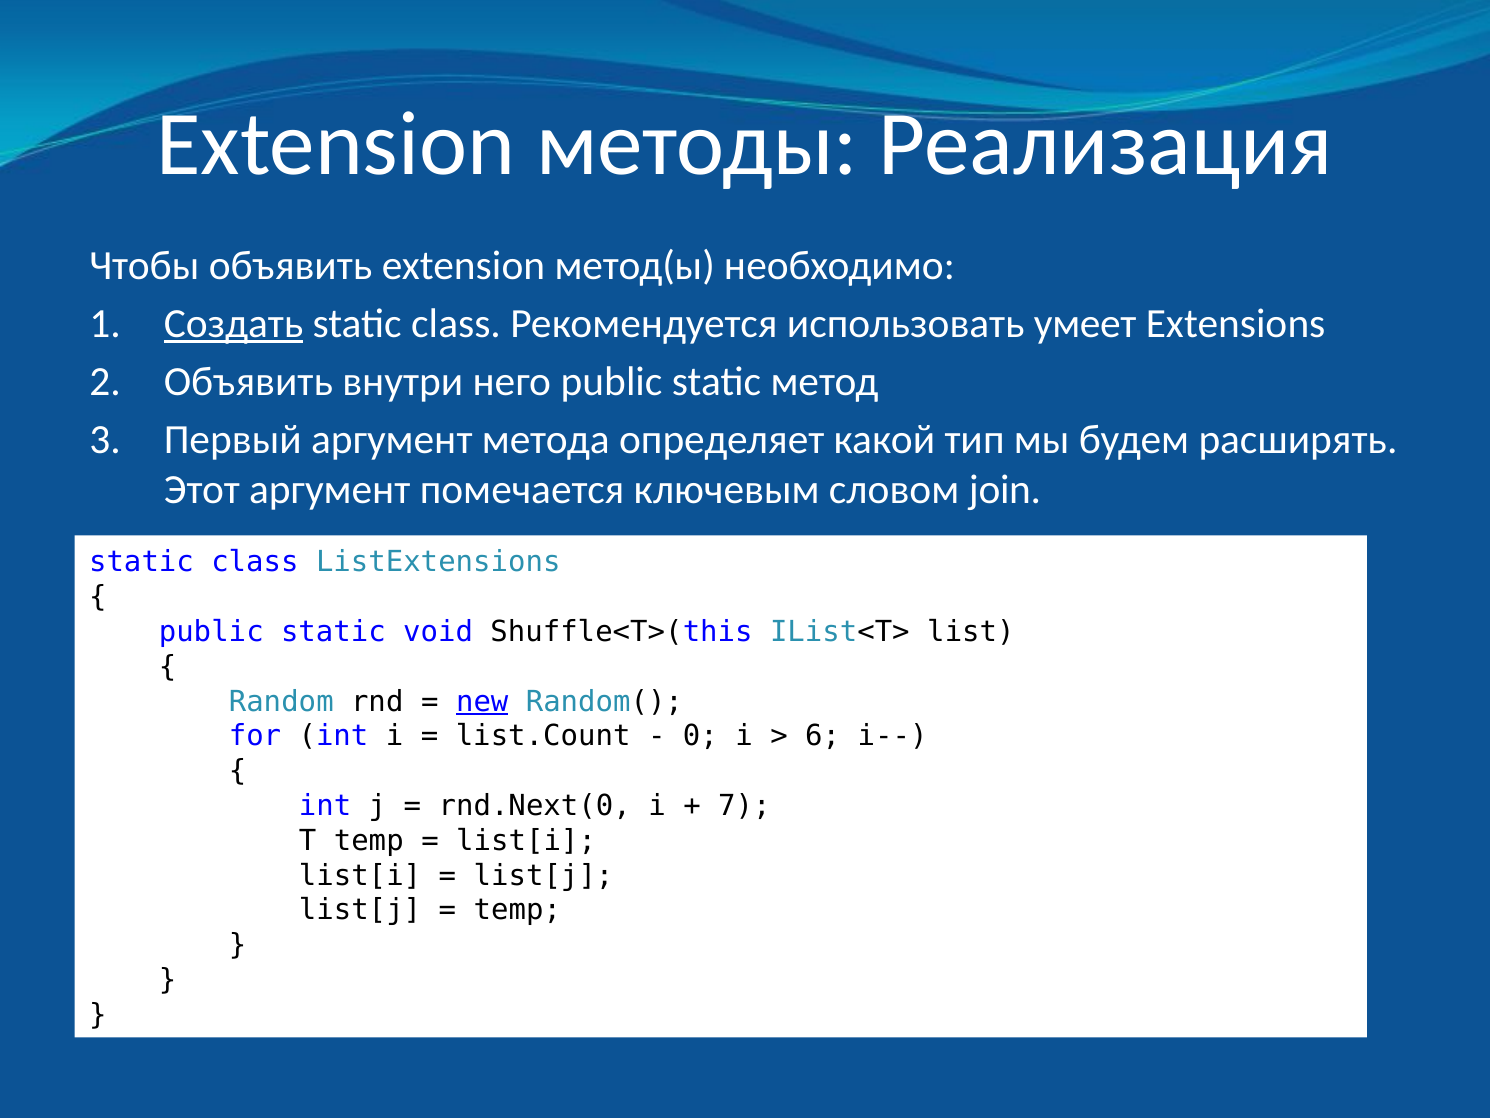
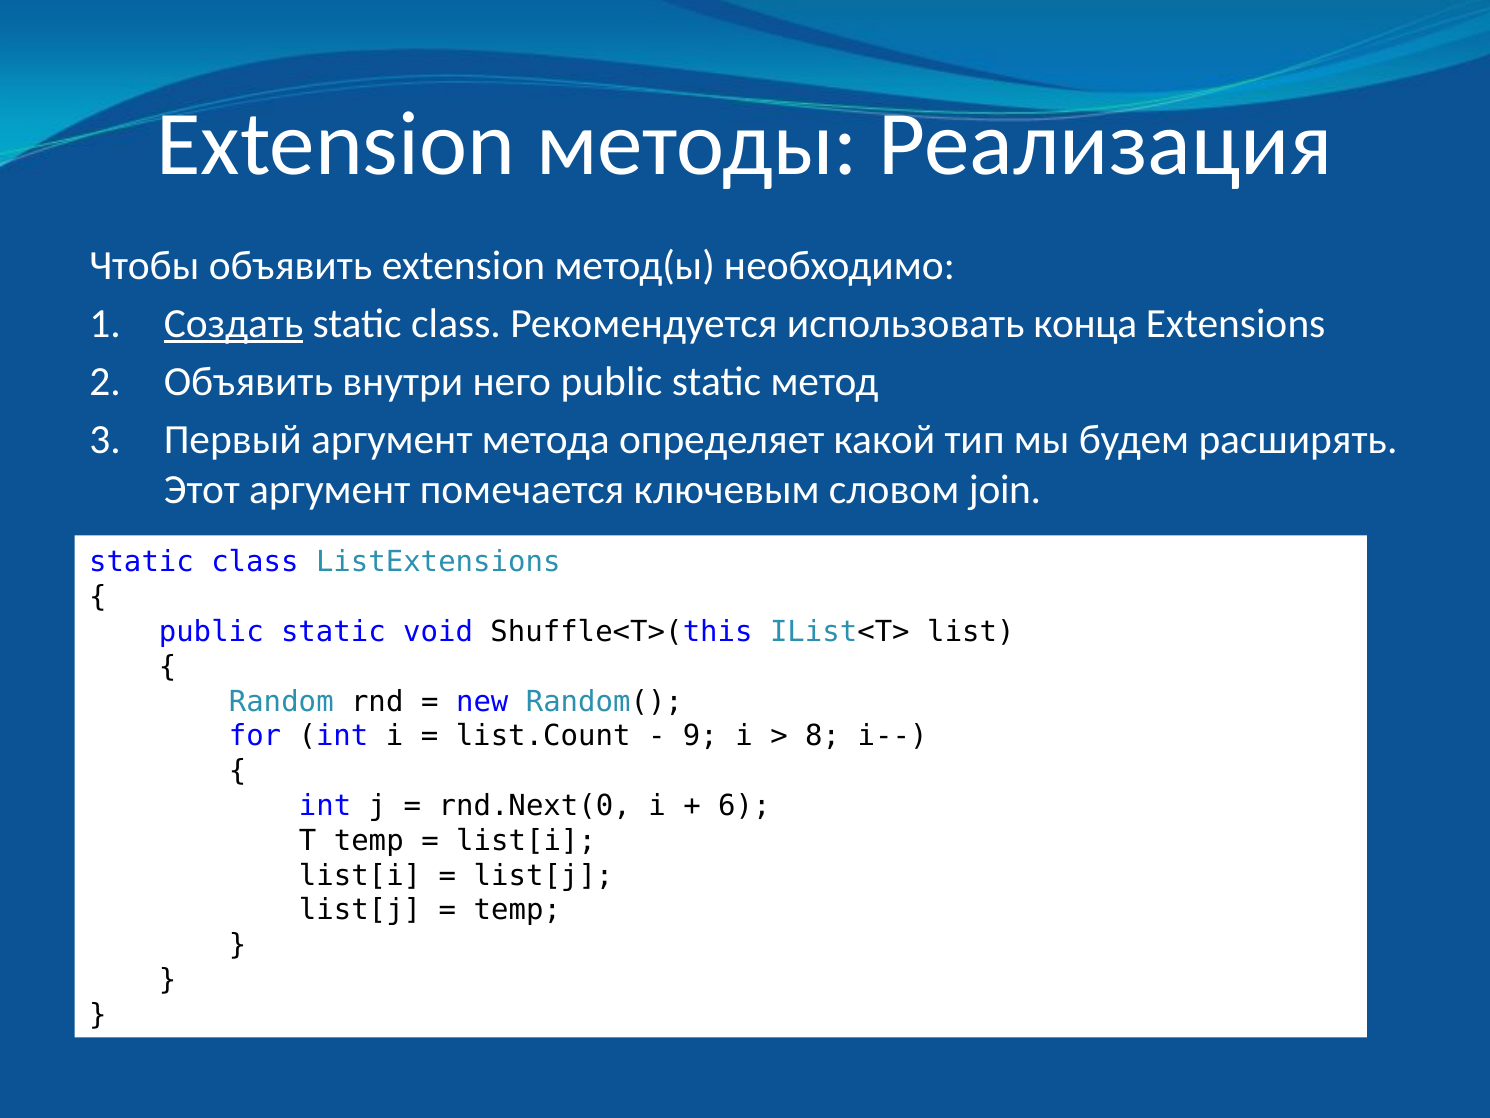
умеет: умеет -> конца
new underline: present -> none
0: 0 -> 9
6: 6 -> 8
7: 7 -> 6
